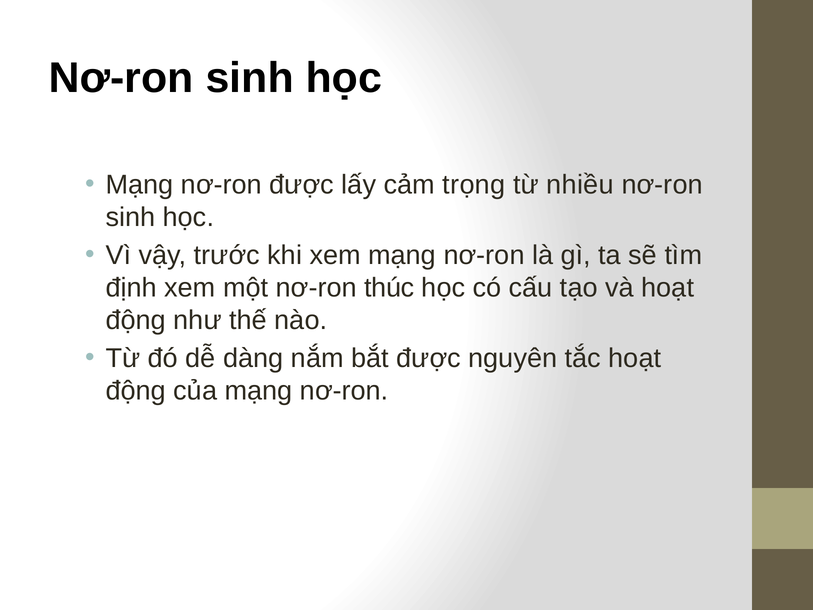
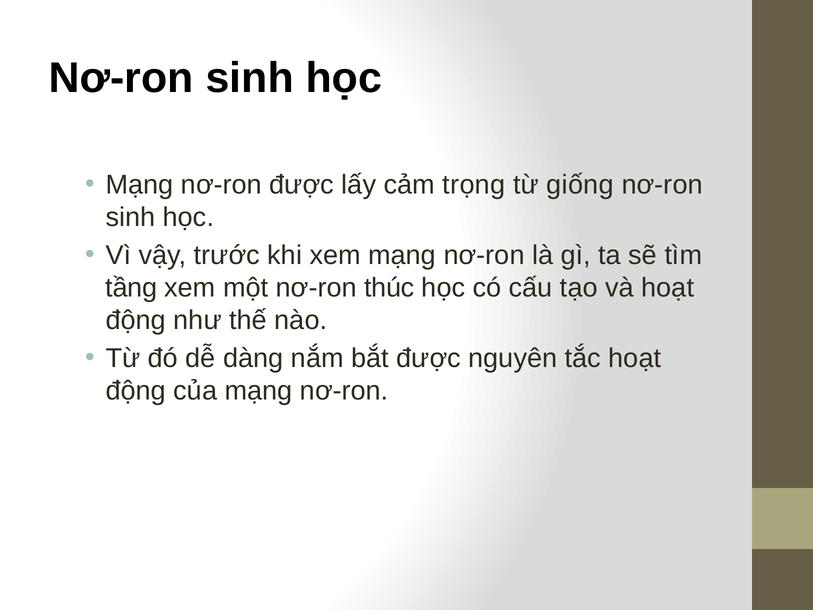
nhiều: nhiều -> giống
định: định -> tầng
